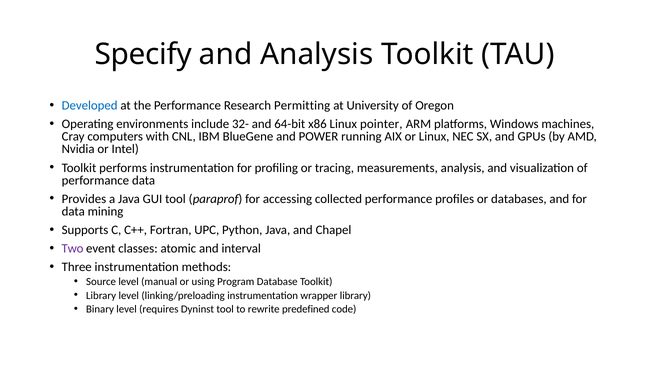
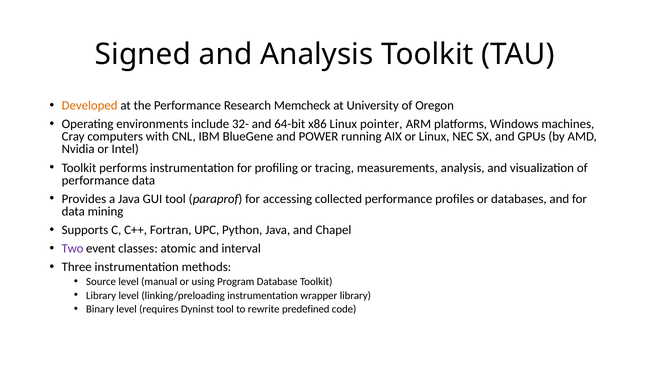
Specify: Specify -> Signed
Developed colour: blue -> orange
Permitting: Permitting -> Memcheck
